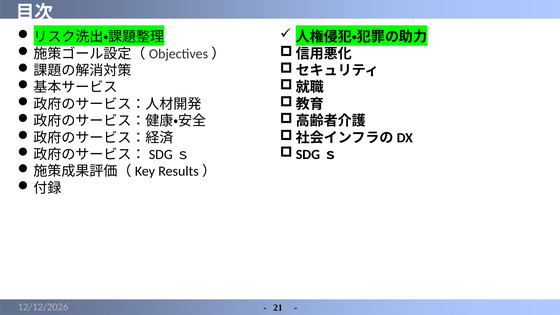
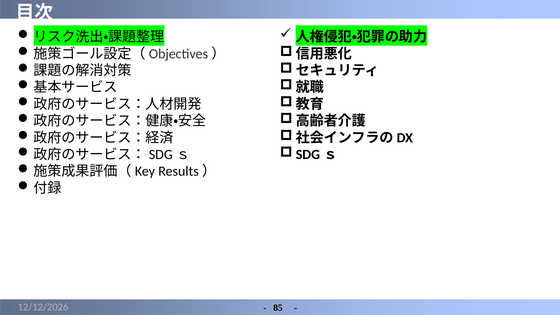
21: 21 -> 85
